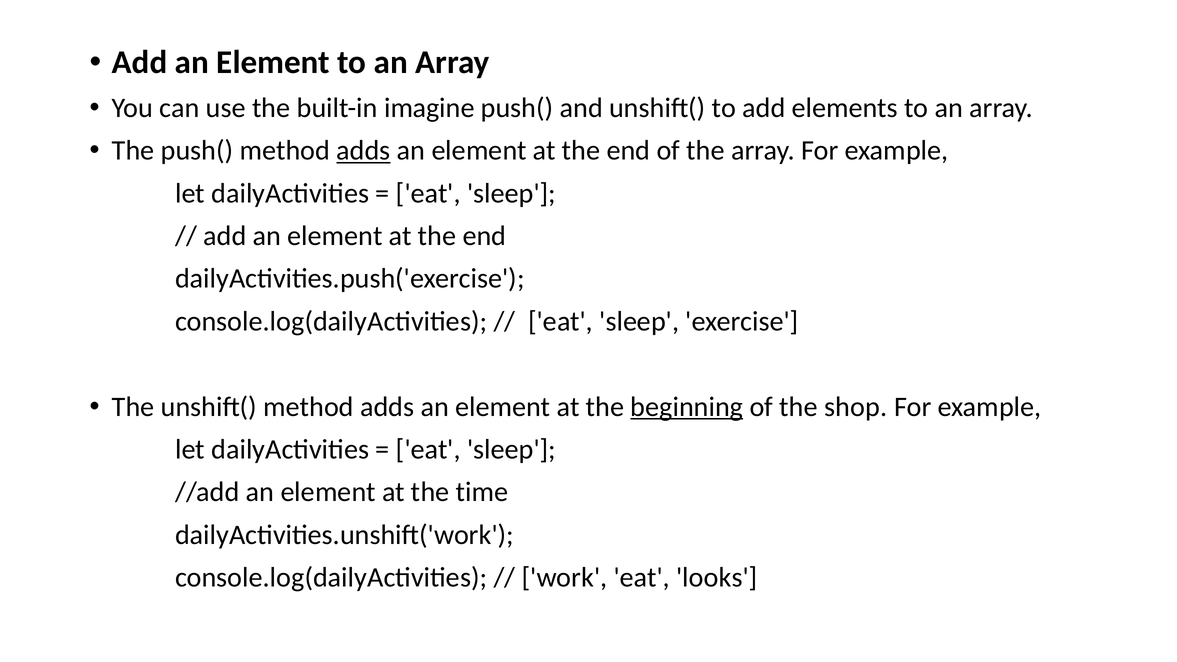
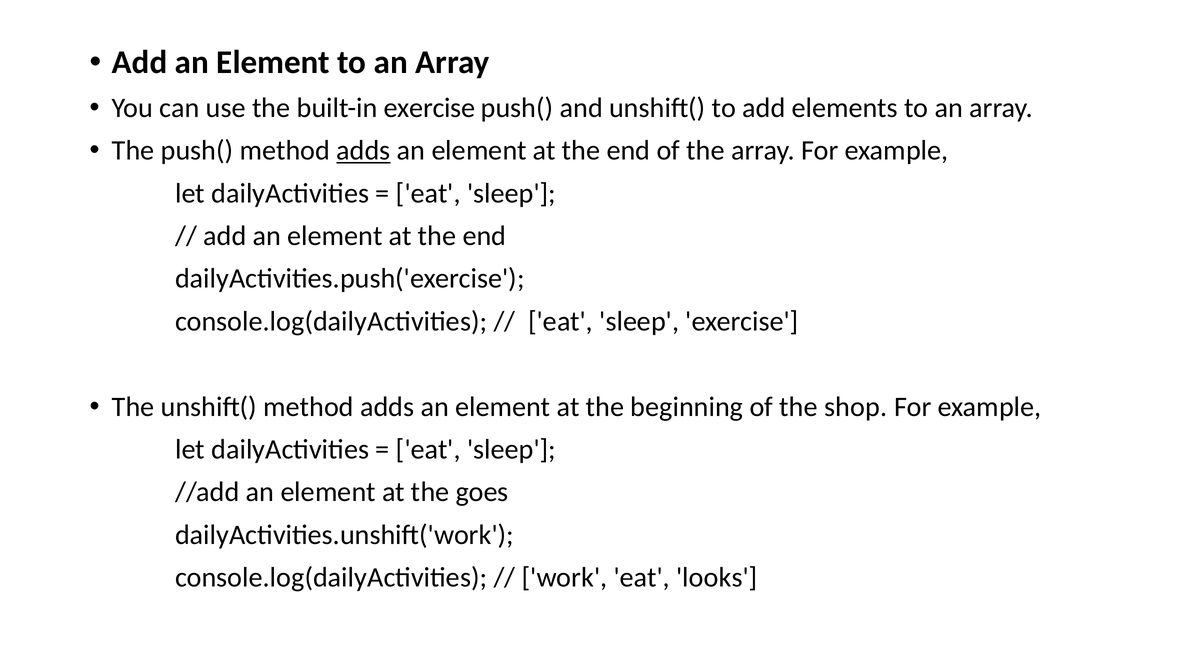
built-in imagine: imagine -> exercise
beginning underline: present -> none
time: time -> goes
